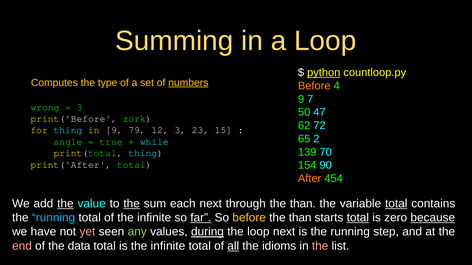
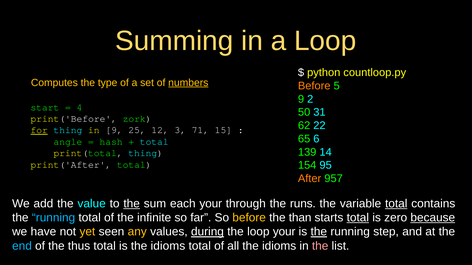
python underline: present -> none
4: 4 -> 5
7: 7 -> 2
wrong: wrong -> start
3 at (79, 107): 3 -> 4
47: 47 -> 31
72: 72 -> 22
for underline: none -> present
79: 79 -> 25
23: 23 -> 71
2: 2 -> 6
true: true -> hash
while at (154, 142): while -> total
70: 70 -> 14
90: 90 -> 95
454: 454 -> 957
the at (65, 204) underline: present -> none
each next: next -> your
through the than: than -> runs
far underline: present -> none
yet colour: pink -> yellow
any colour: light green -> yellow
loop next: next -> your
the at (319, 232) underline: none -> present
end colour: pink -> light blue
data: data -> thus
is the infinite: infinite -> idioms
all underline: present -> none
